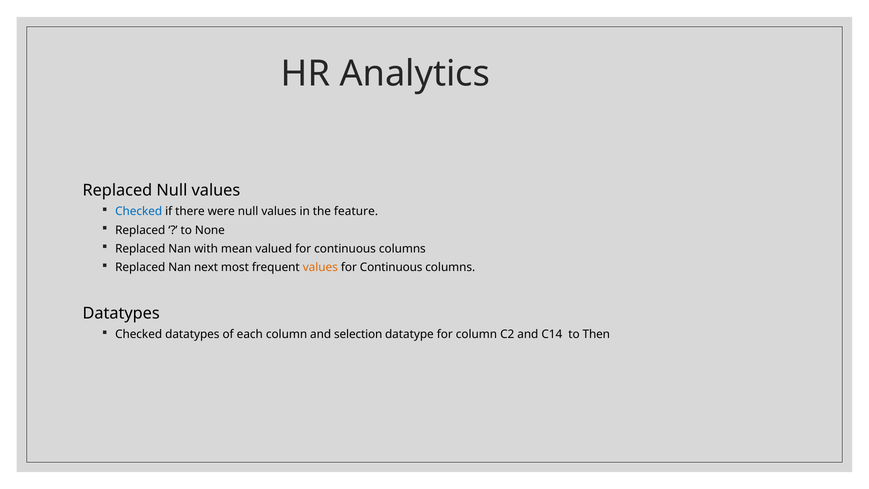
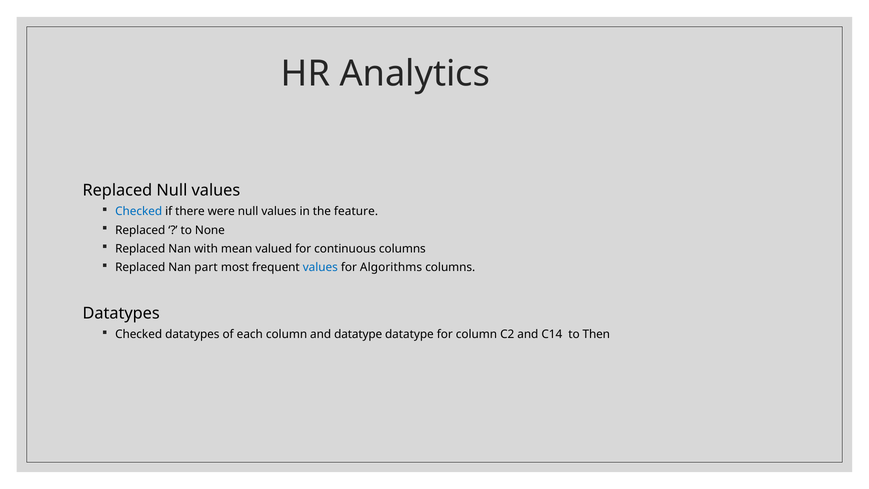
next: next -> part
values at (320, 267) colour: orange -> blue
Continuous at (391, 267): Continuous -> Algorithms
and selection: selection -> datatype
